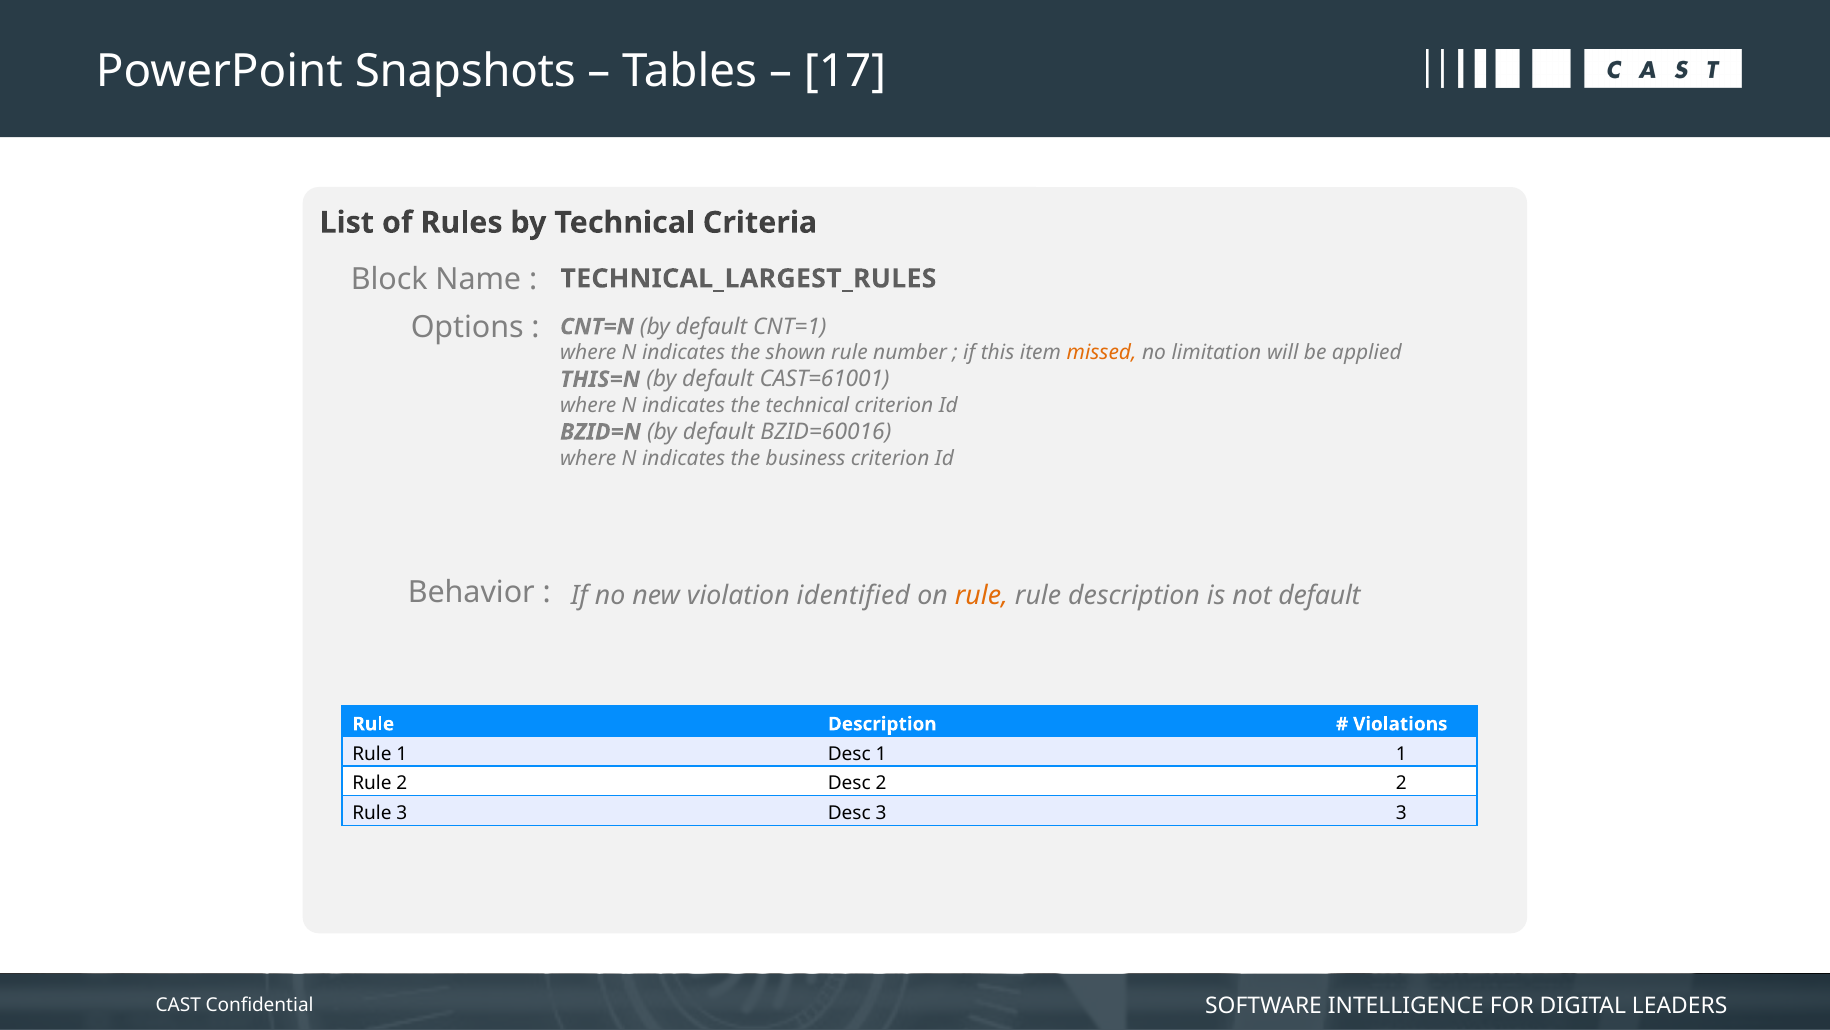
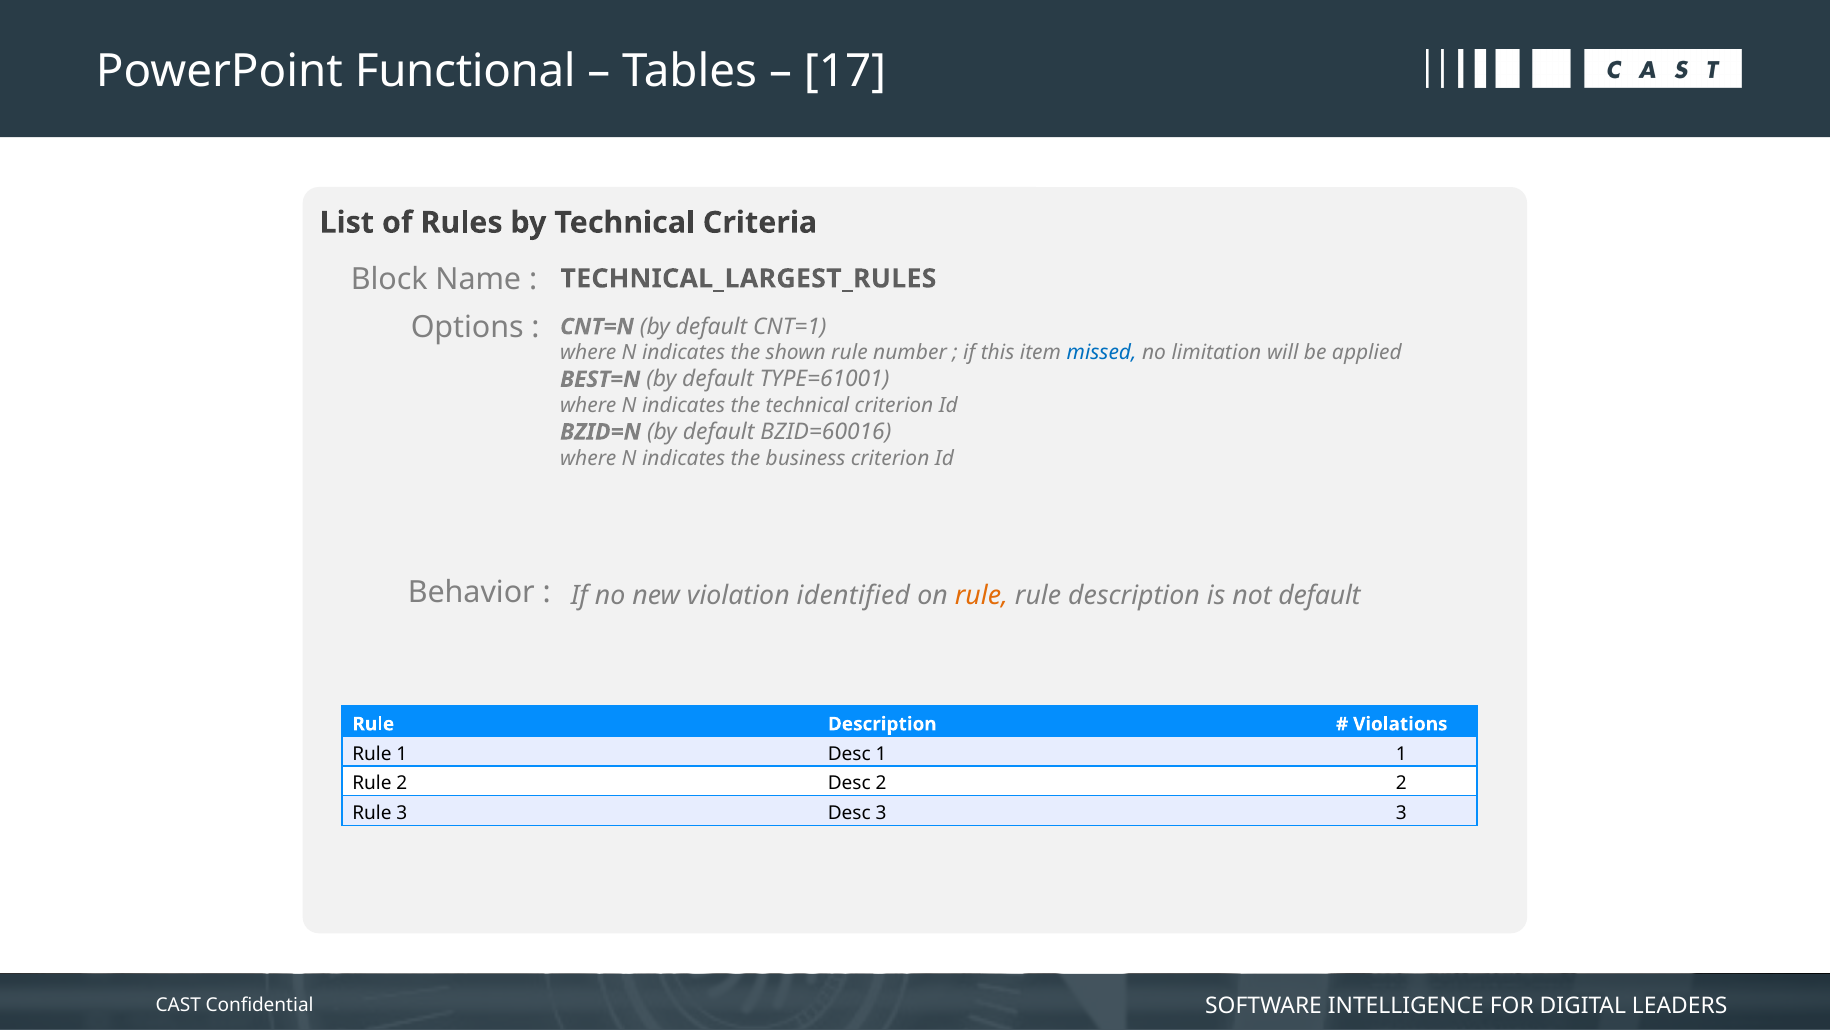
Snapshots: Snapshots -> Functional
missed colour: orange -> blue
THIS=N: THIS=N -> BEST=N
CAST=61001: CAST=61001 -> TYPE=61001
